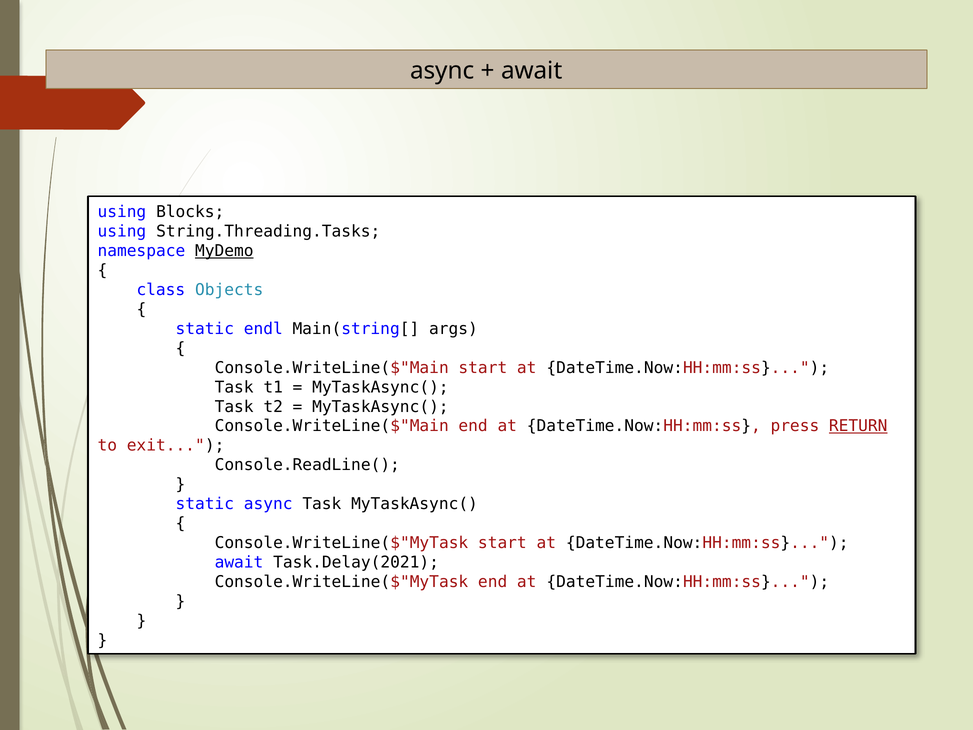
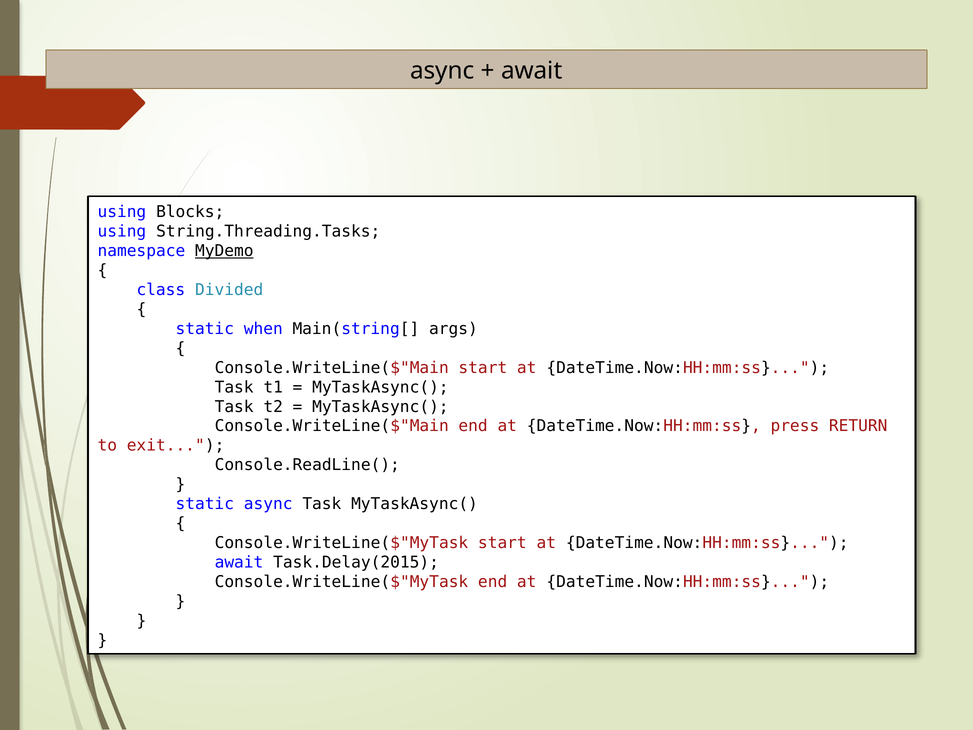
Objects: Objects -> Divided
endl: endl -> when
RETURN underline: present -> none
Task.Delay(2021: Task.Delay(2021 -> Task.Delay(2015
